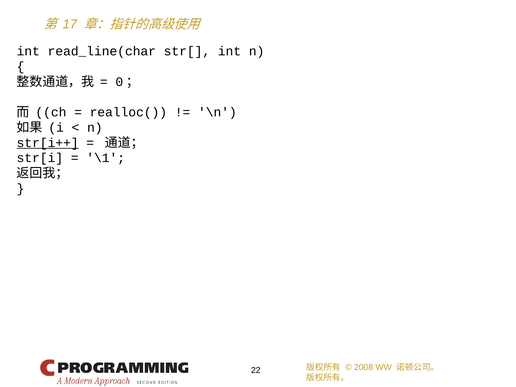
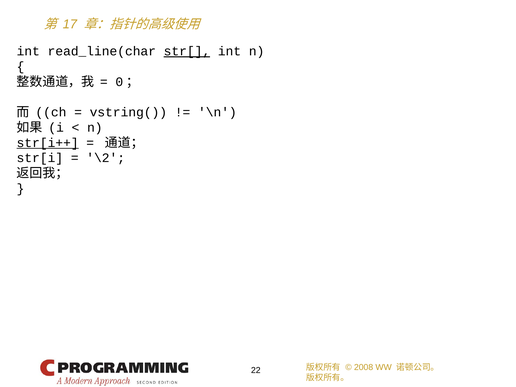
str[ underline: none -> present
realloc(: realloc( -> vstring(
\1: \1 -> \2
